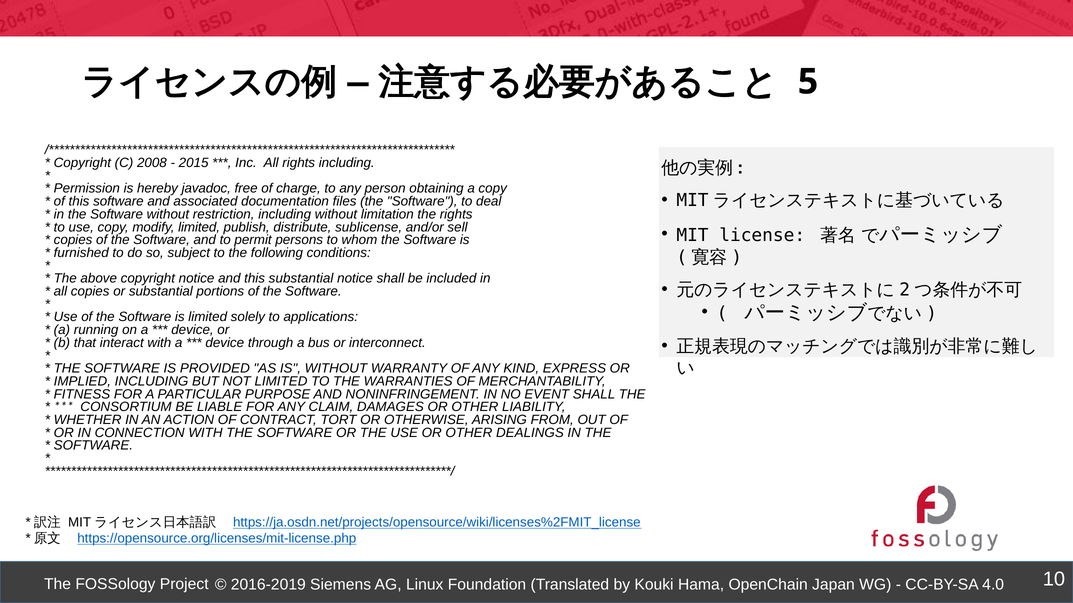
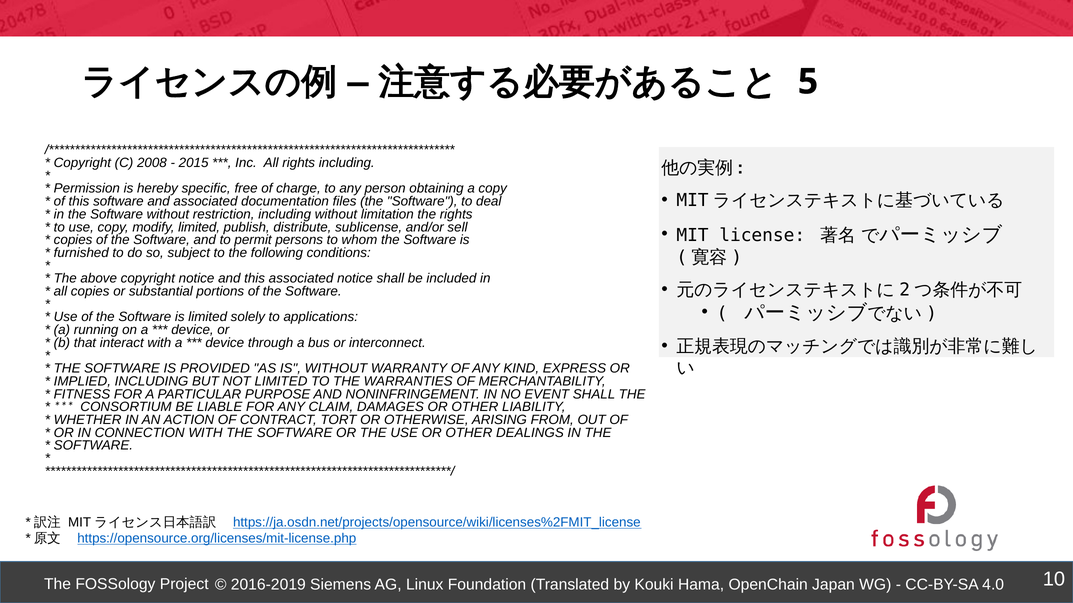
javadoc: javadoc -> specific
this substantial: substantial -> associated
